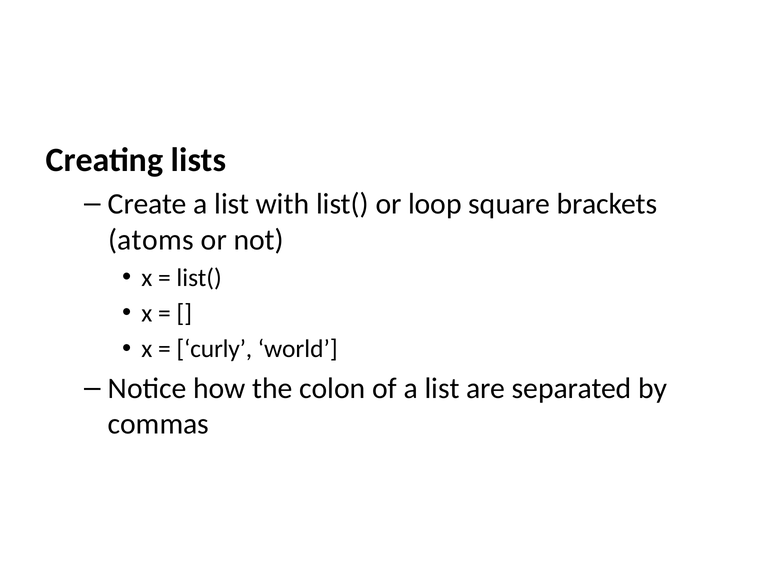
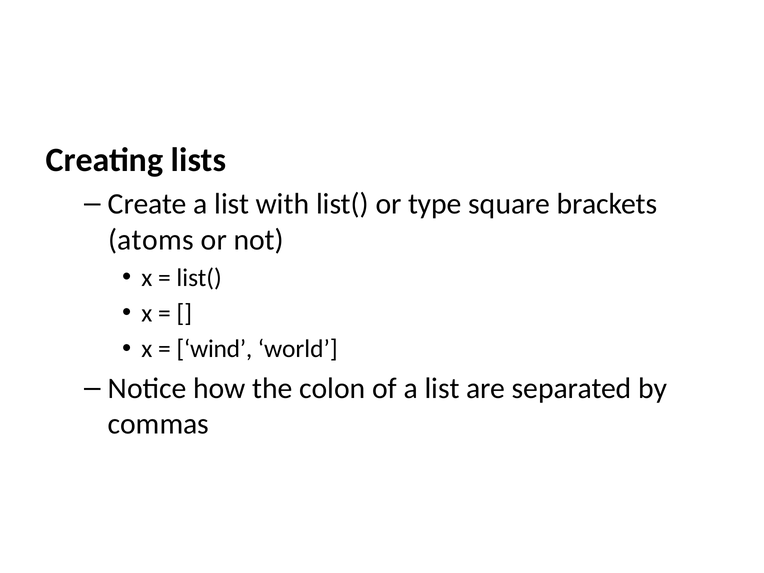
loop: loop -> type
curly: curly -> wind
